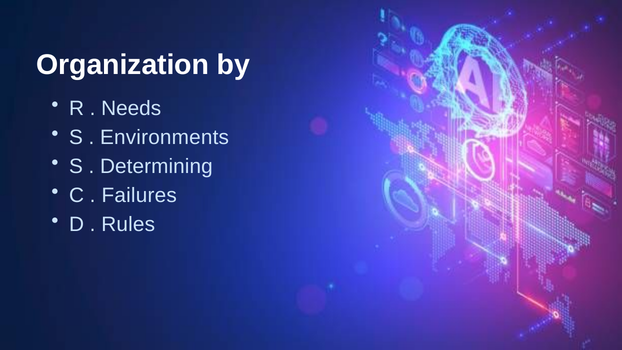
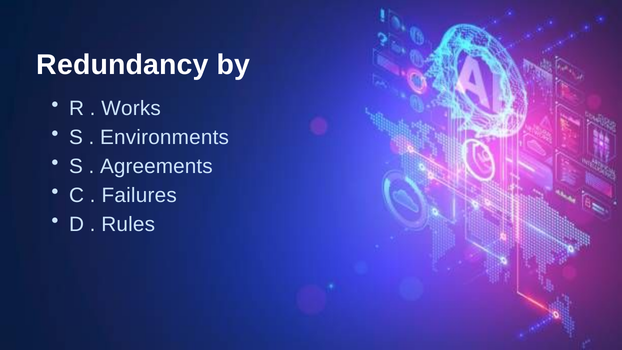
Organization: Organization -> Redundancy
Needs: Needs -> Works
Determining: Determining -> Agreements
